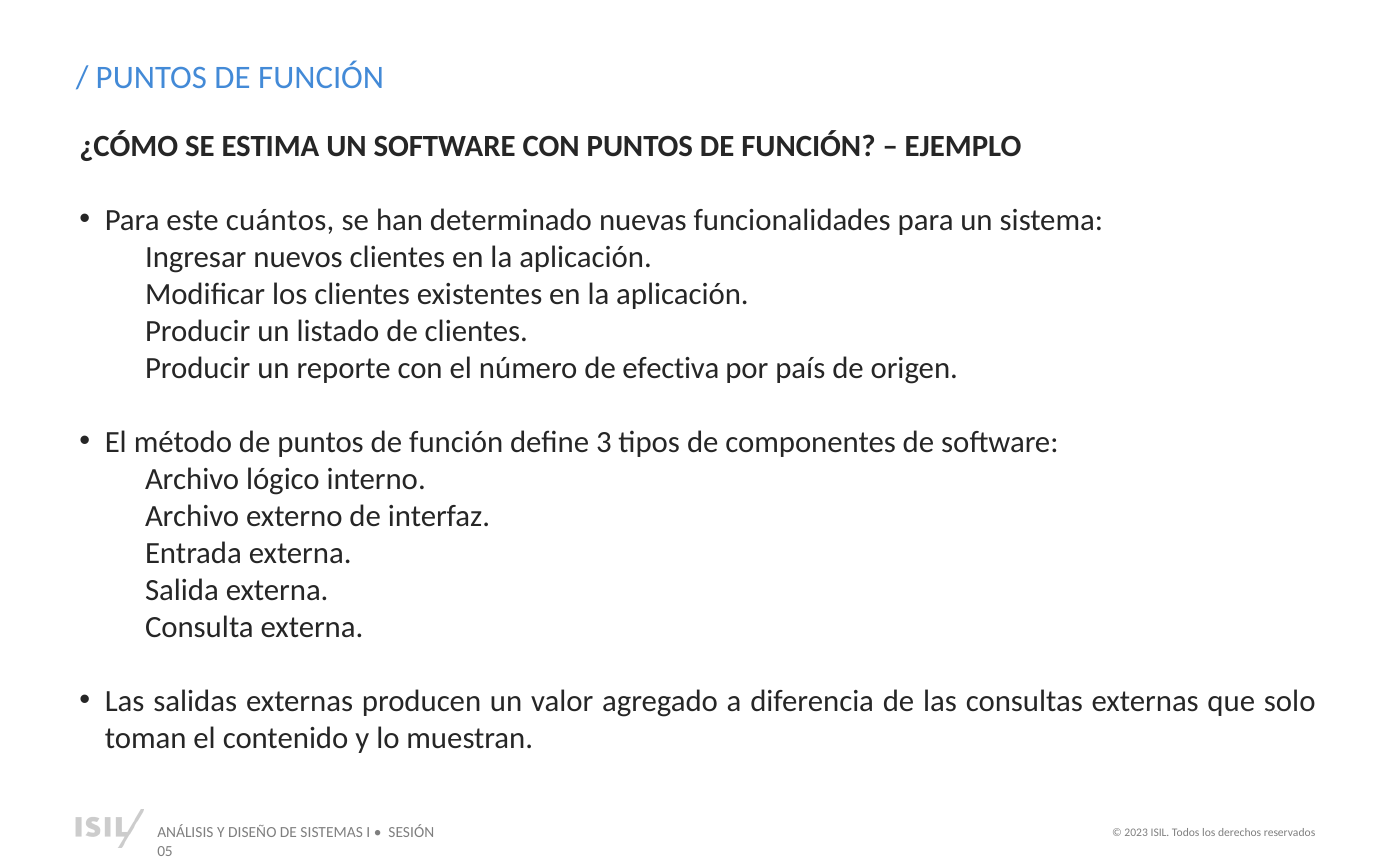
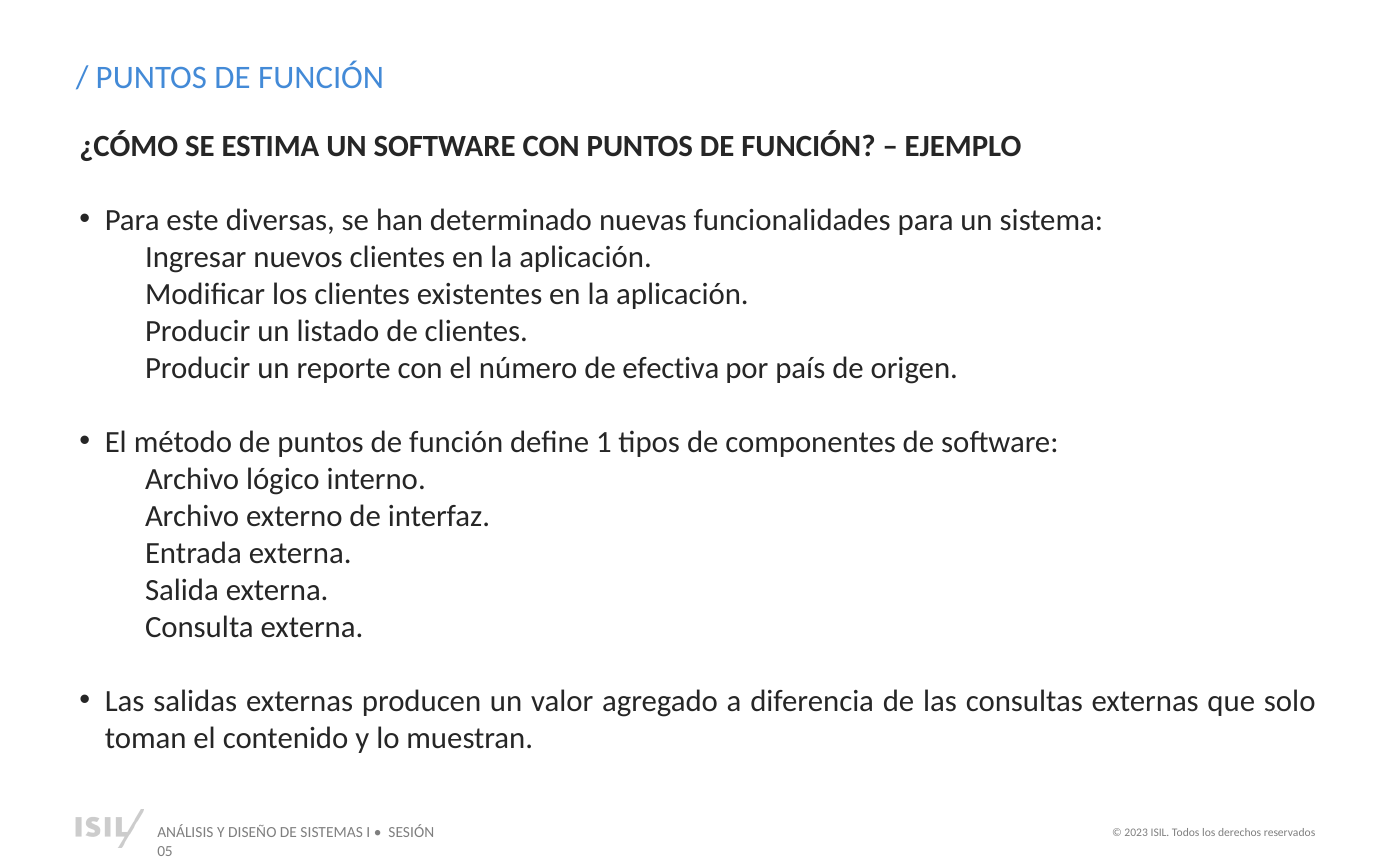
cuántos: cuántos -> diversas
3: 3 -> 1
